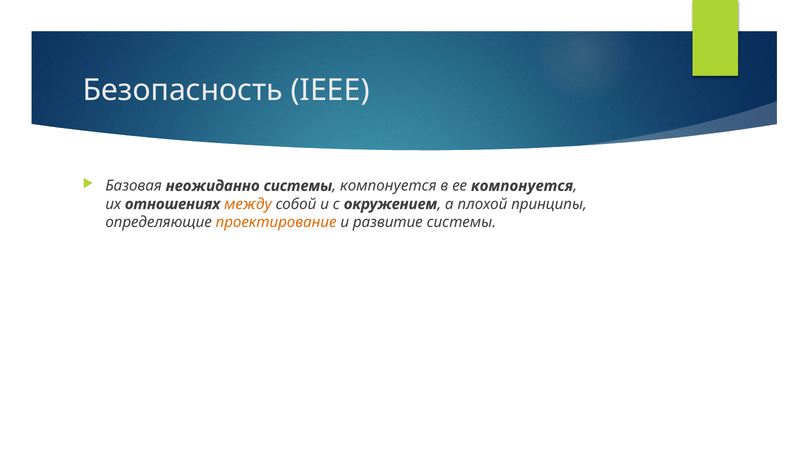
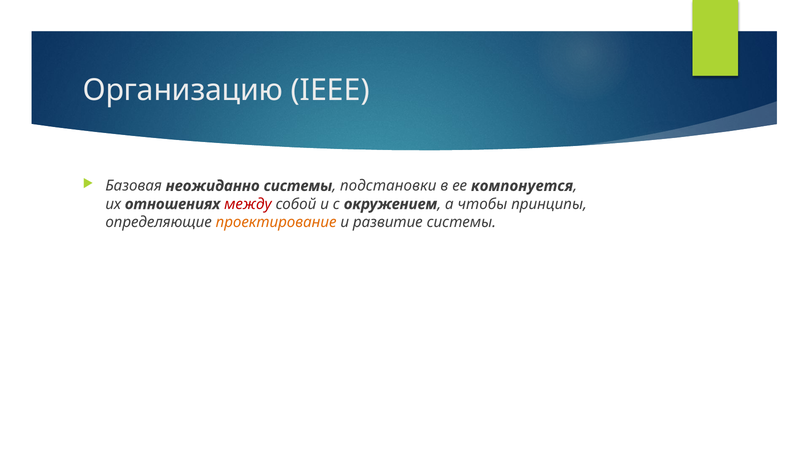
Безопасность: Безопасность -> Организацию
компонуется at (388, 186): компонуется -> подстановки
между colour: orange -> red
плохой: плохой -> чтобы
